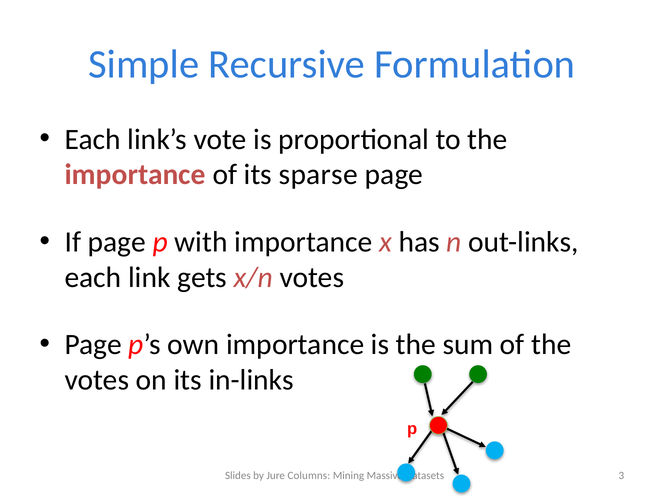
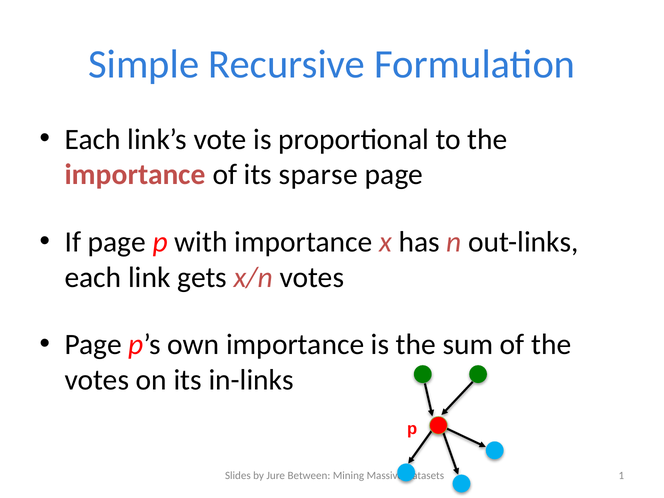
Columns: Columns -> Between
3: 3 -> 1
